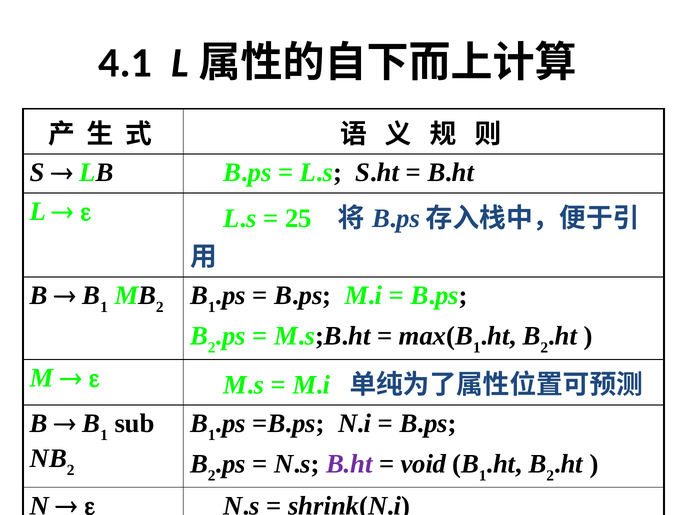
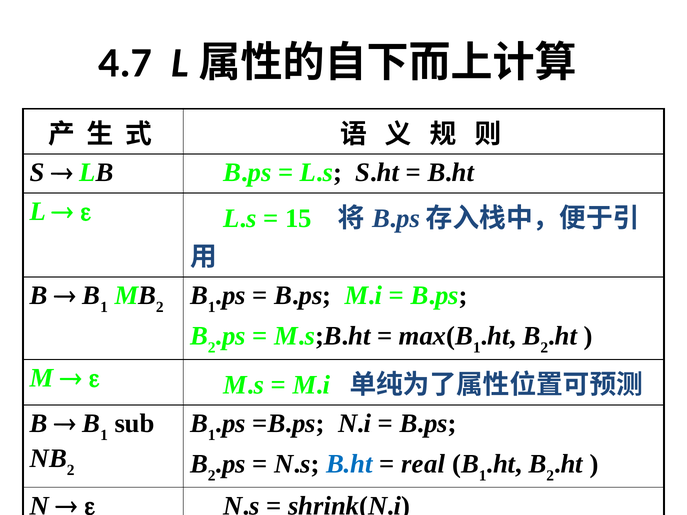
4.1: 4.1 -> 4.7
25: 25 -> 15
B.ht at (349, 464) colour: purple -> blue
void: void -> real
